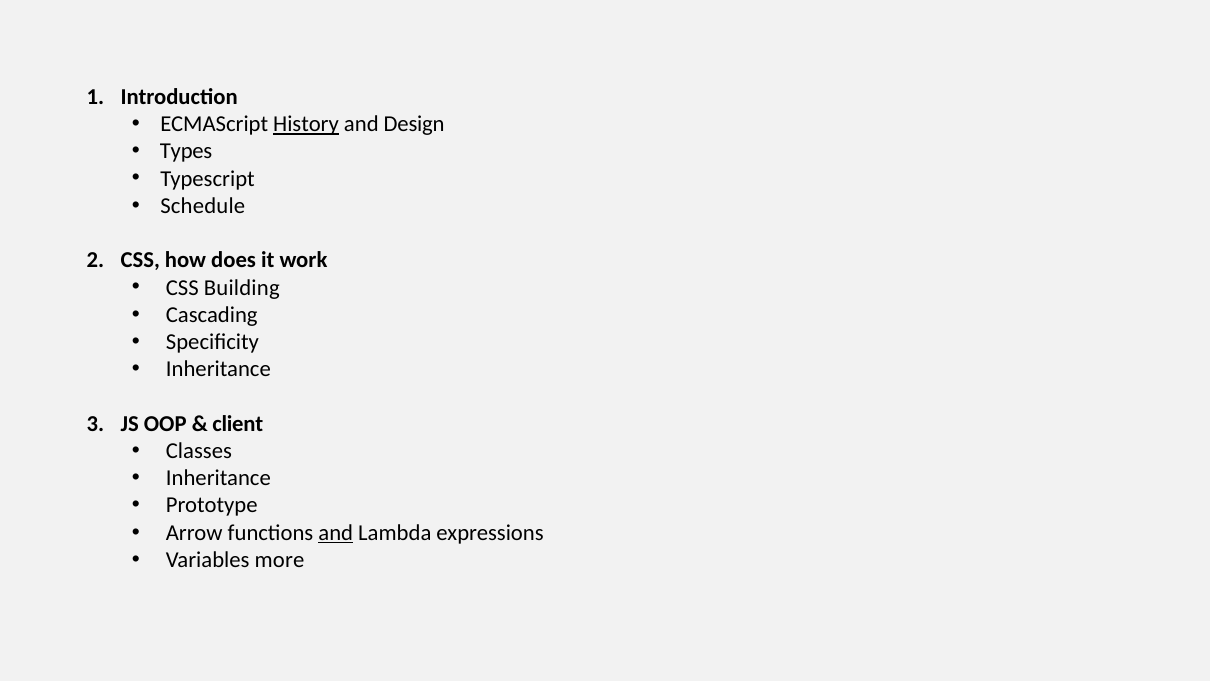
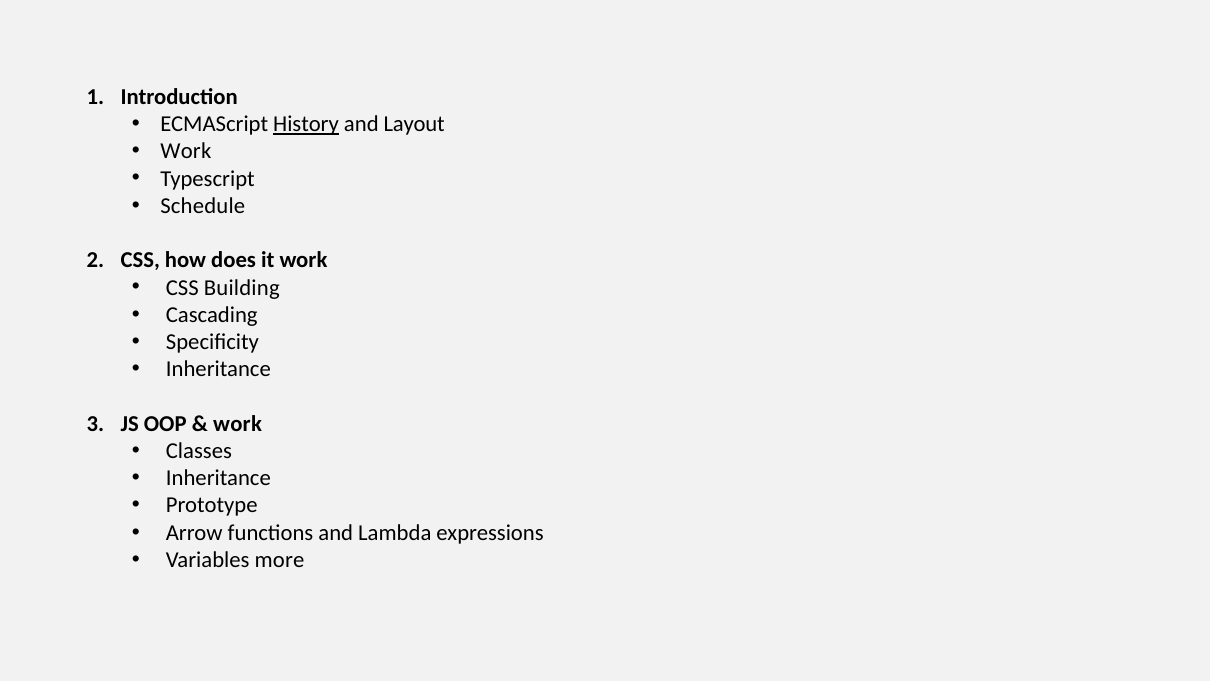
Design: Design -> Layout
Types at (186, 151): Types -> Work
client at (238, 424): client -> work
and at (336, 532) underline: present -> none
